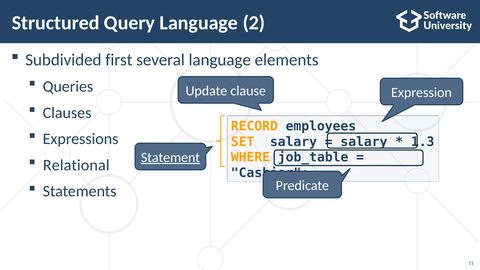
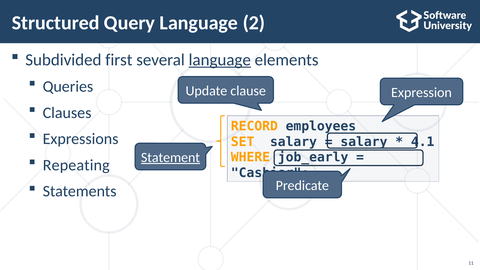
language at (220, 60) underline: none -> present
1.3: 1.3 -> 4.1
job_table: job_table -> job_early
Relational: Relational -> Repeating
